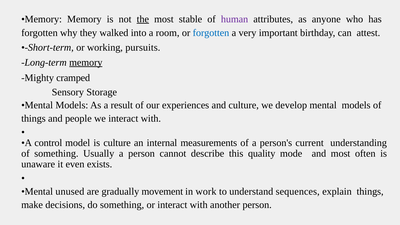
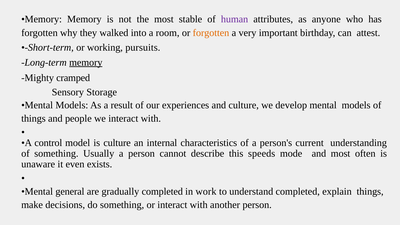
the at (143, 19) underline: present -> none
forgotten at (211, 33) colour: blue -> orange
measurements: measurements -> characteristics
quality: quality -> speeds
unused: unused -> general
gradually movement: movement -> completed
understand sequences: sequences -> completed
